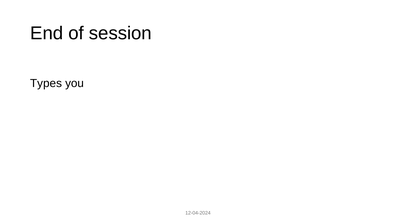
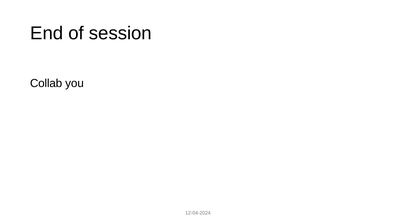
Types: Types -> Collab
